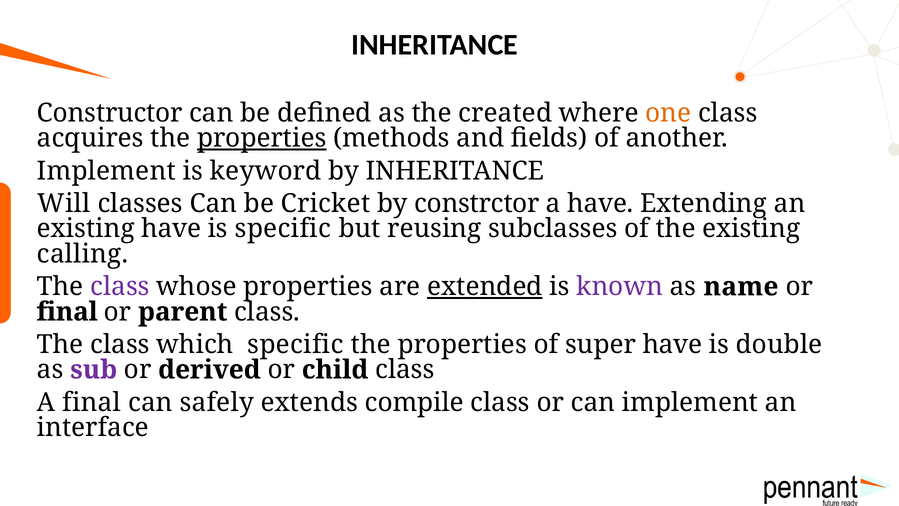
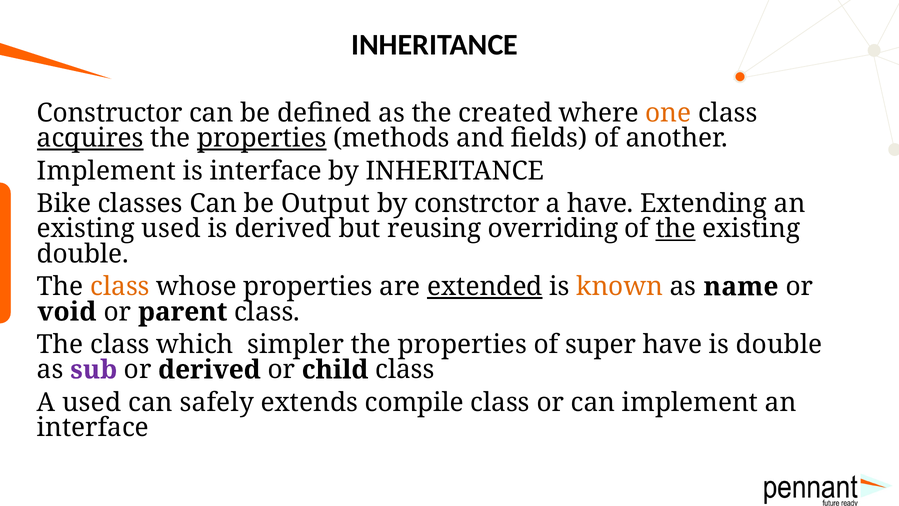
acquires underline: none -> present
is keyword: keyword -> interface
Will: Will -> Bike
Cricket: Cricket -> Output
existing have: have -> used
is specific: specific -> derived
subclasses: subclasses -> overriding
the at (676, 229) underline: none -> present
calling at (83, 254): calling -> double
class at (120, 287) colour: purple -> orange
known colour: purple -> orange
final at (67, 312): final -> void
which specific: specific -> simpler
A final: final -> used
